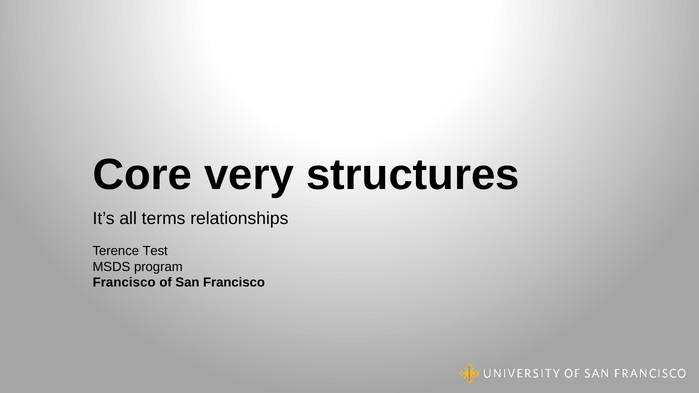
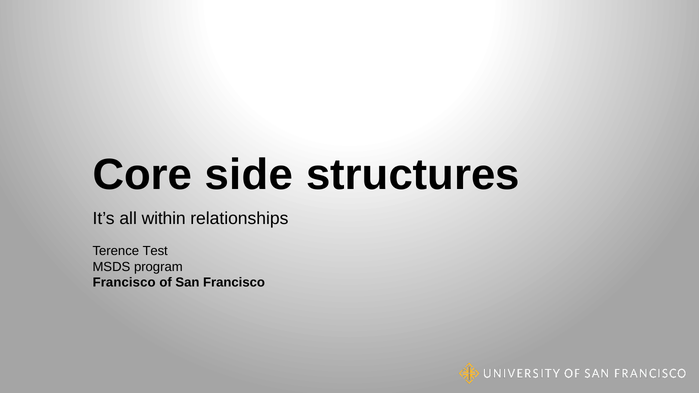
very: very -> side
terms: terms -> within
